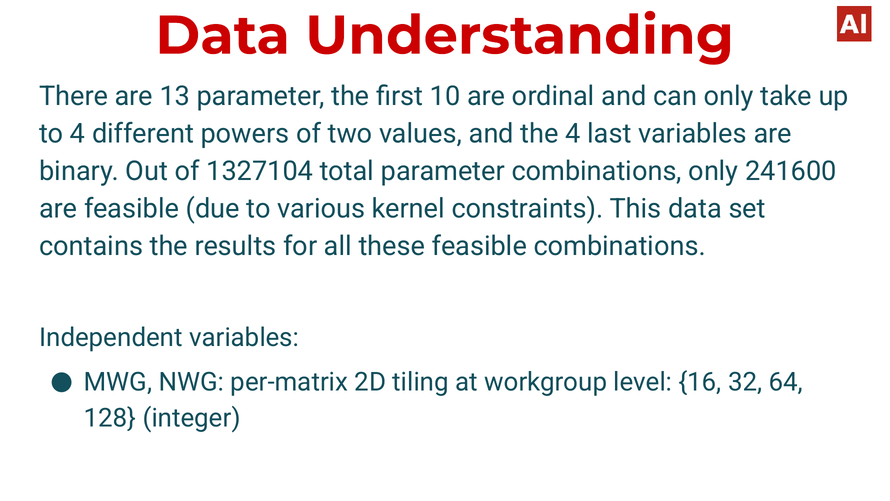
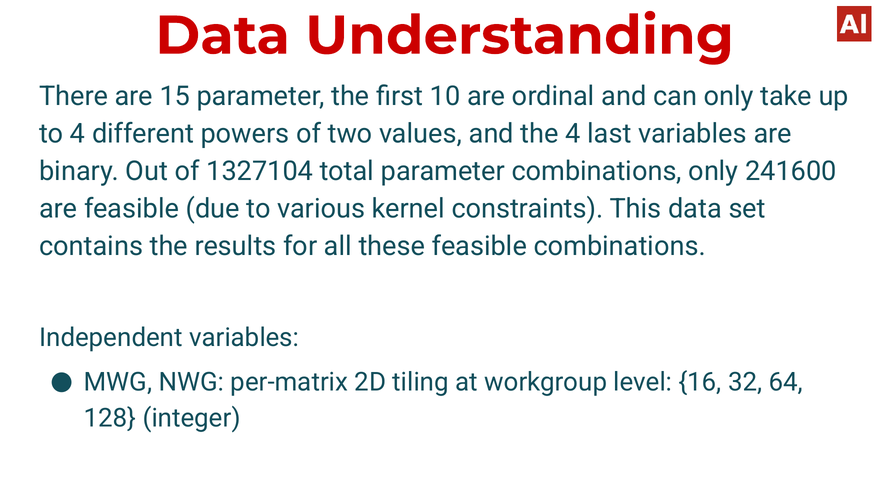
13: 13 -> 15
